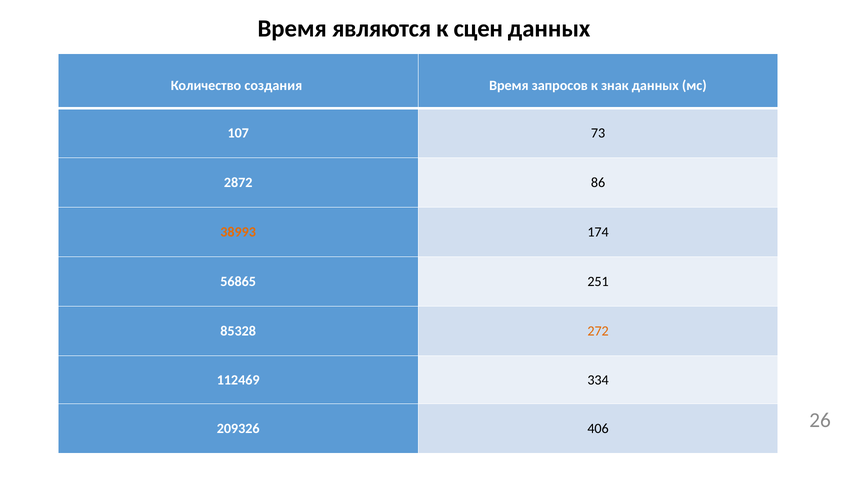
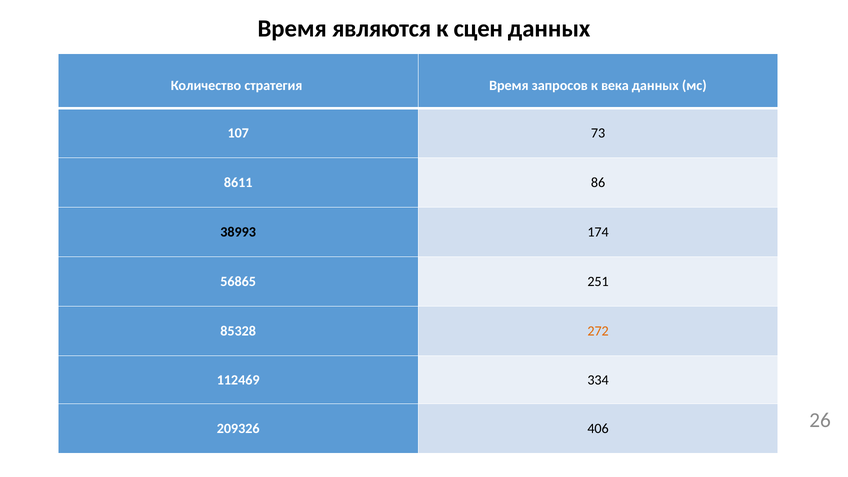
создания: создания -> стратегия
знак: знак -> века
2872: 2872 -> 8611
38993 colour: orange -> black
